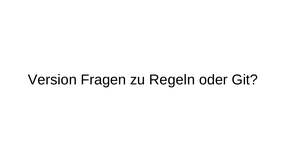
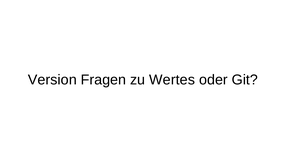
Regeln: Regeln -> Wertes
